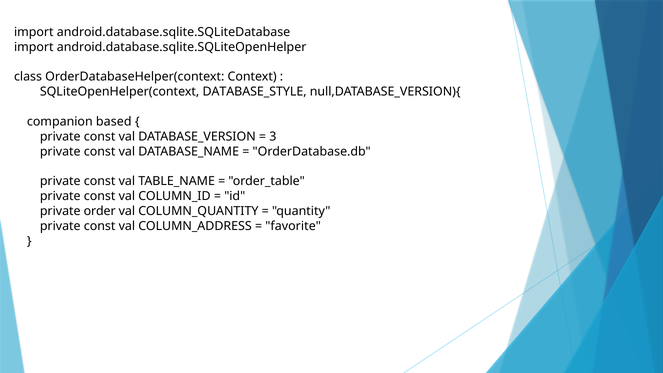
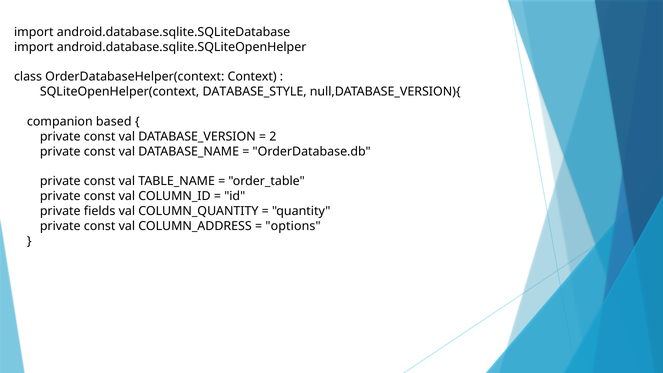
3: 3 -> 2
order: order -> fields
favorite: favorite -> options
